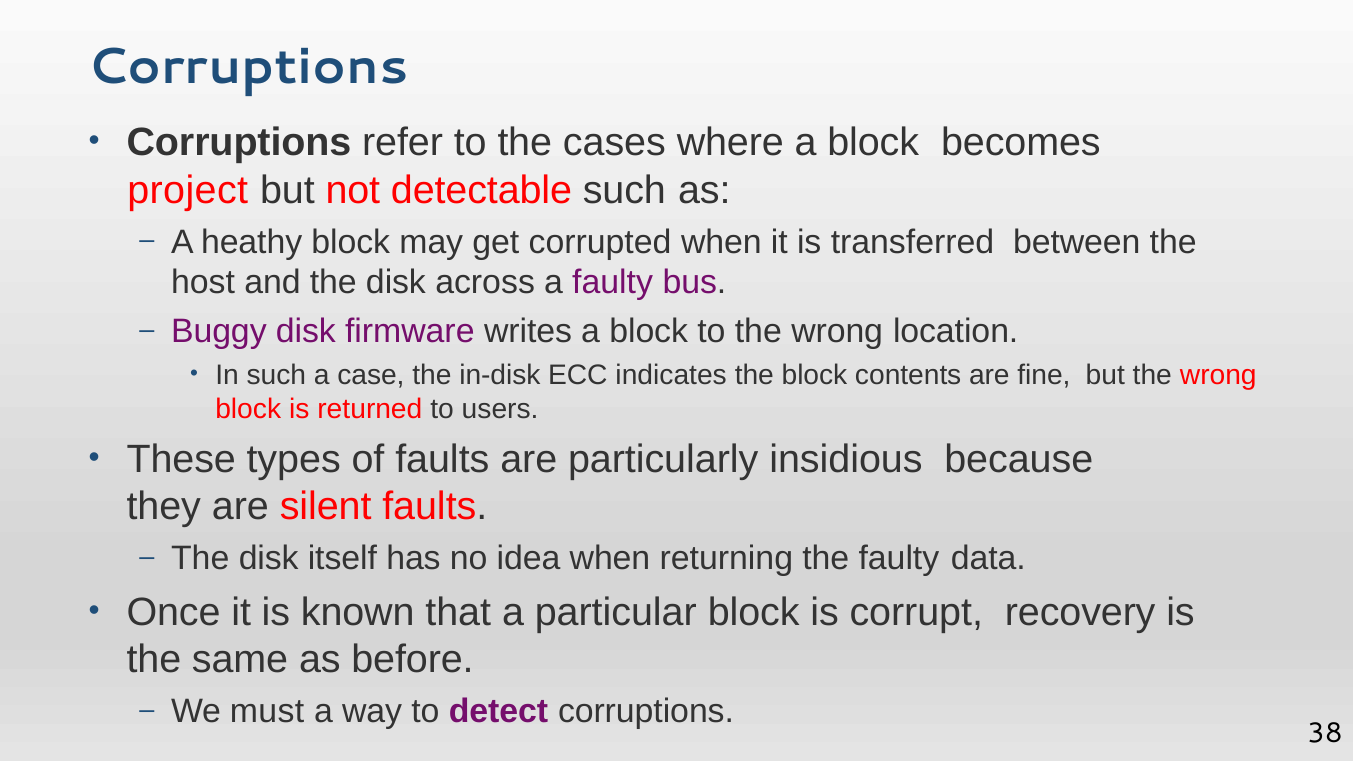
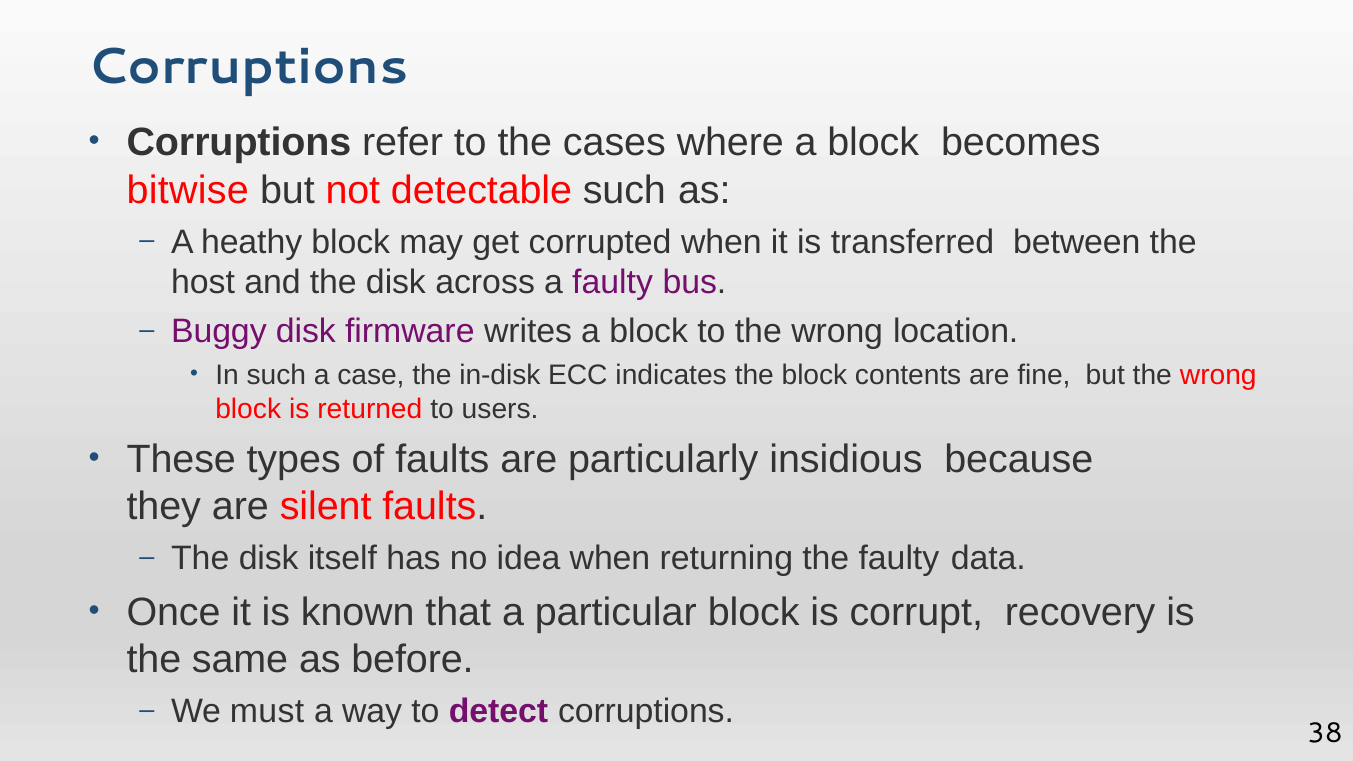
project: project -> bitwise
